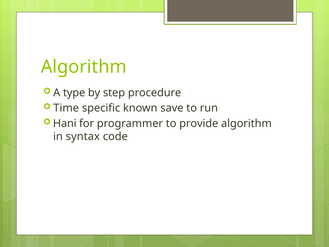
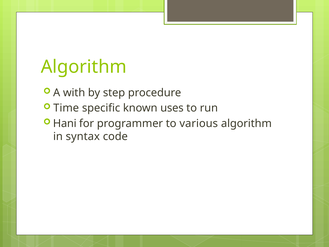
type: type -> with
save: save -> uses
provide: provide -> various
